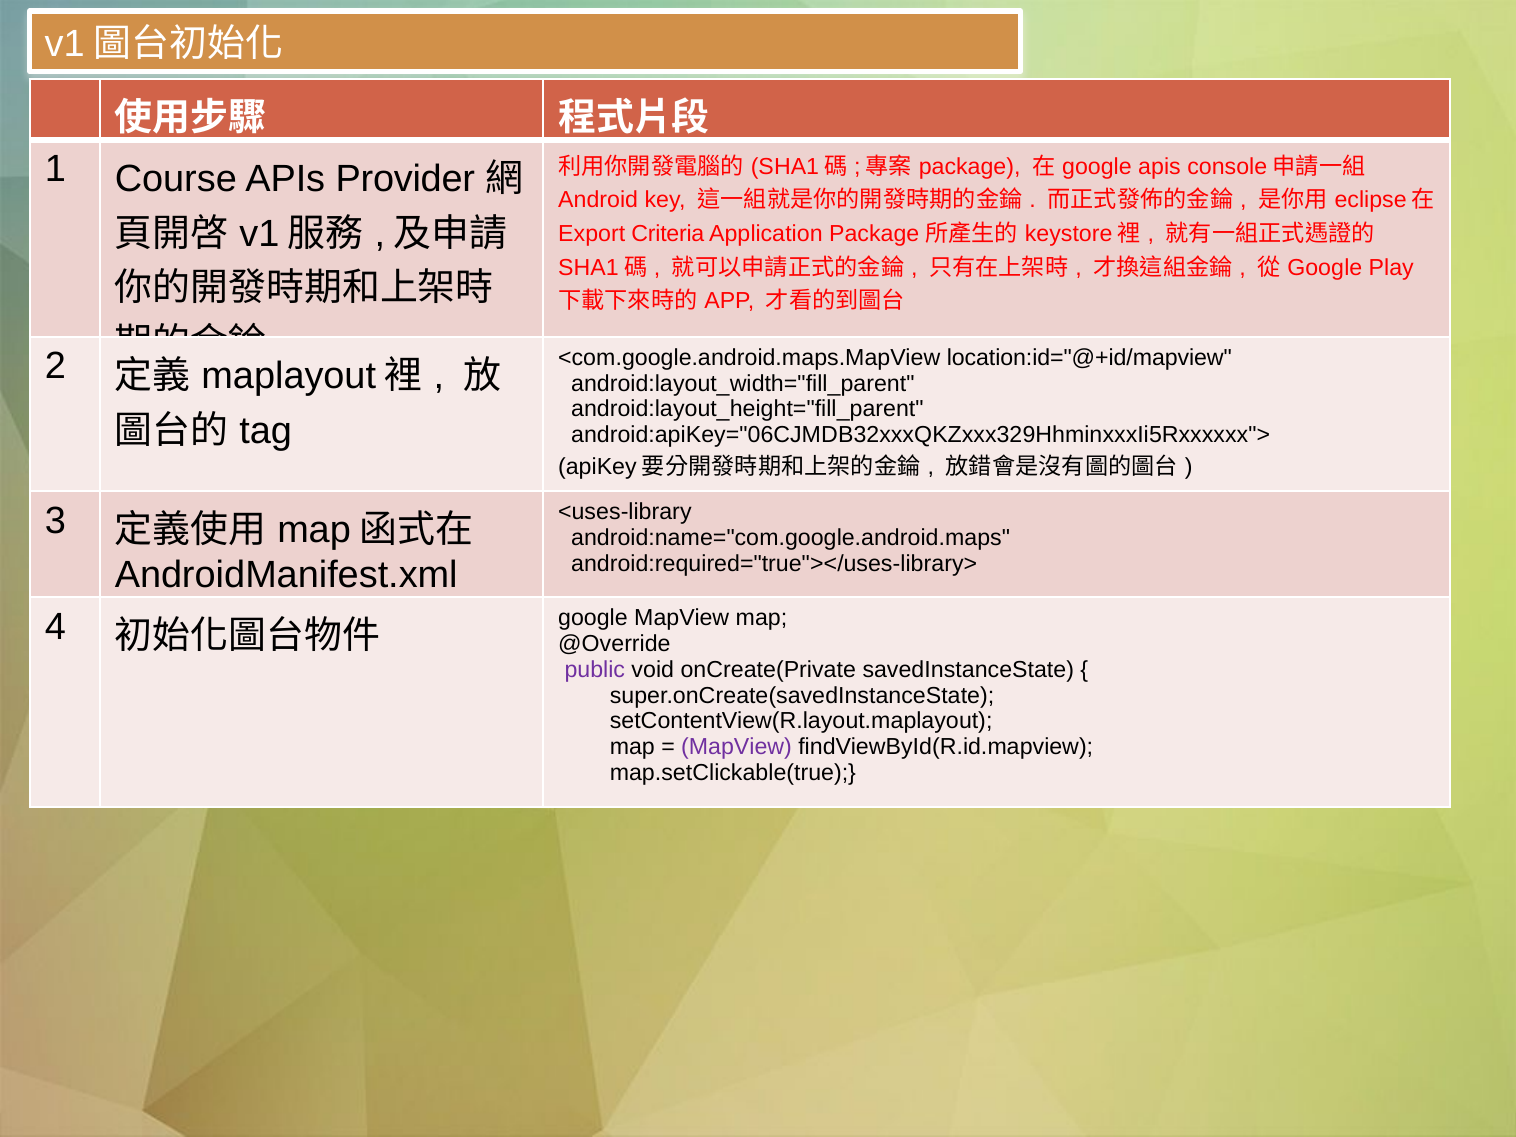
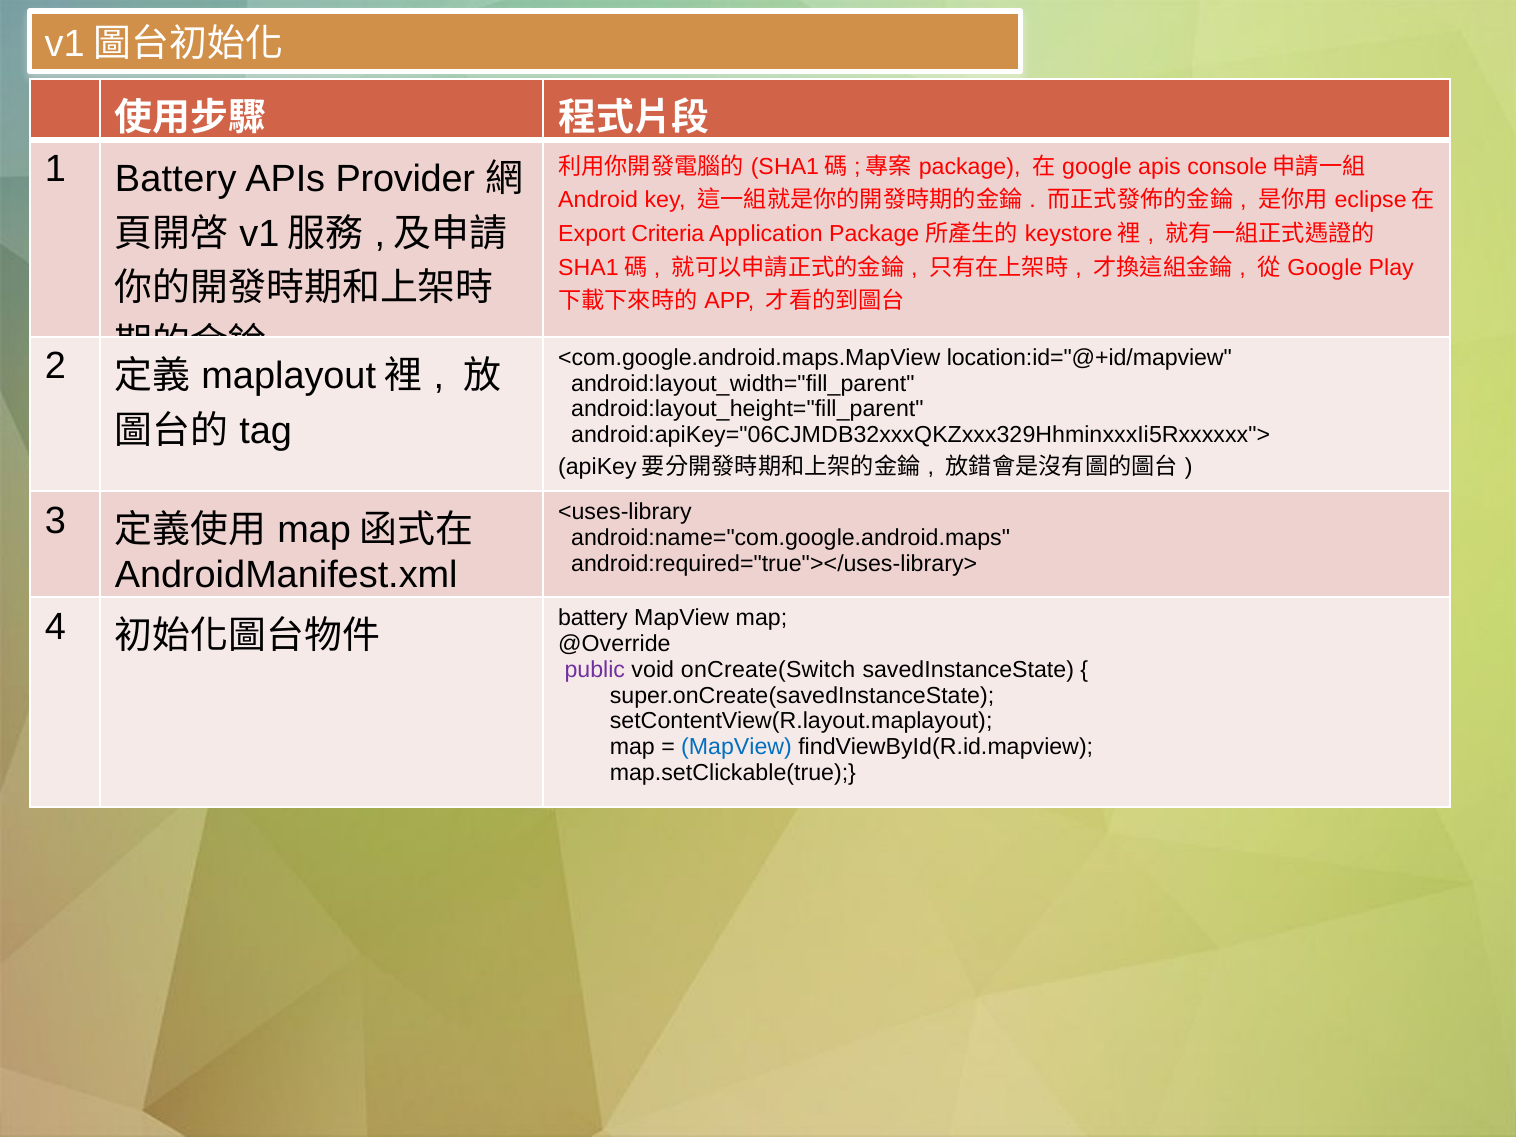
1 Course: Course -> Battery
google at (593, 618): google -> battery
onCreate(Private: onCreate(Private -> onCreate(Switch
MapView at (737, 747) colour: purple -> blue
